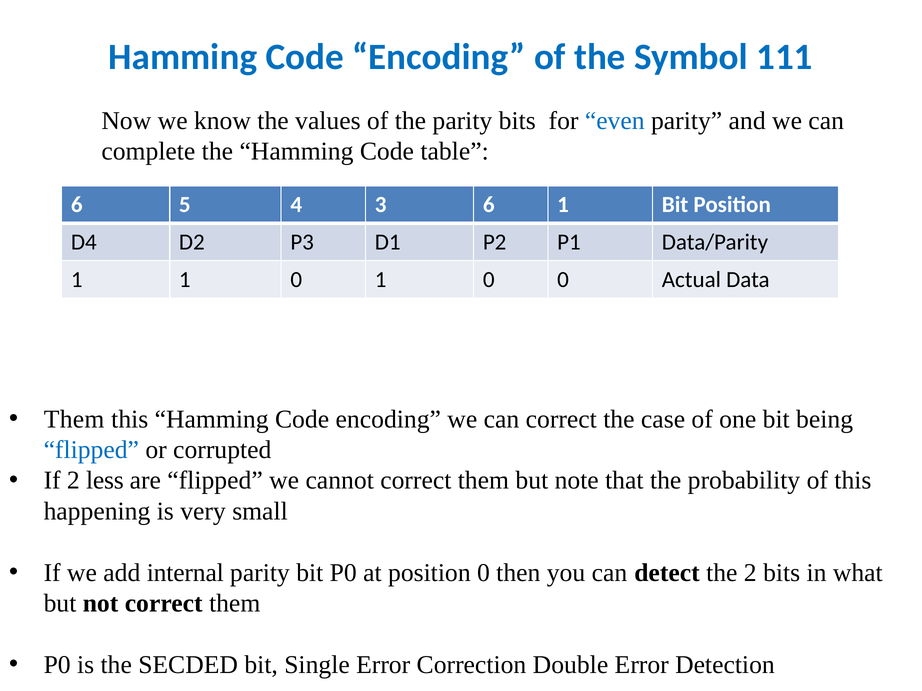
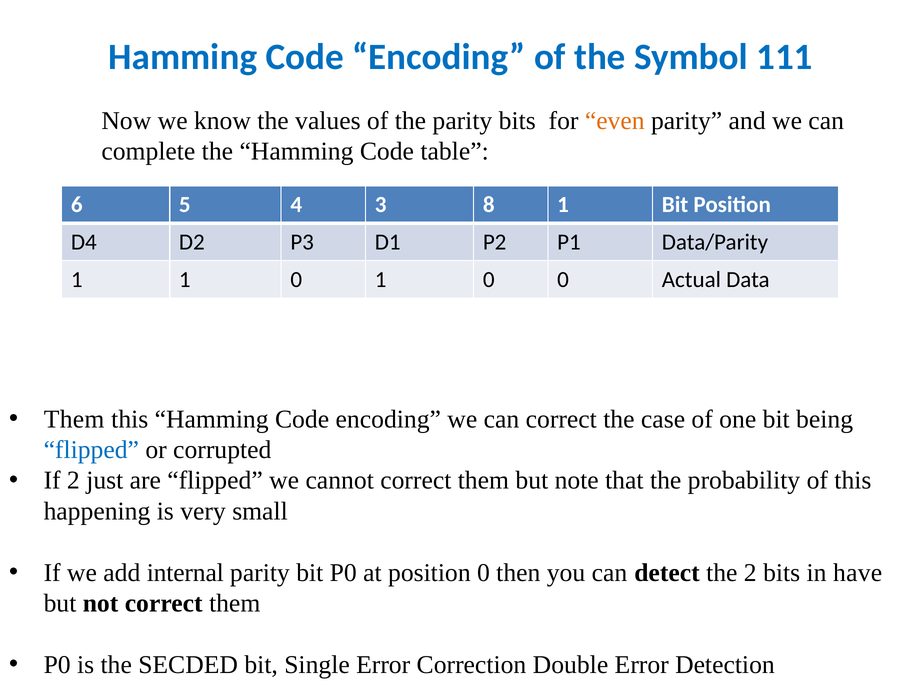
even colour: blue -> orange
3 6: 6 -> 8
less: less -> just
what: what -> have
